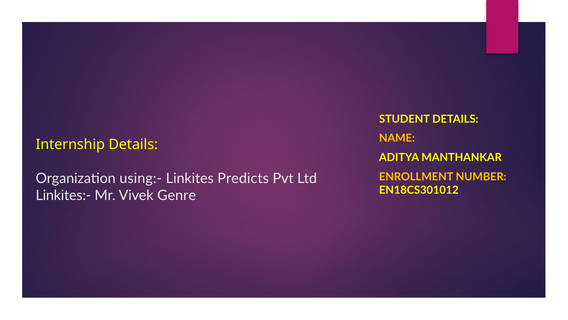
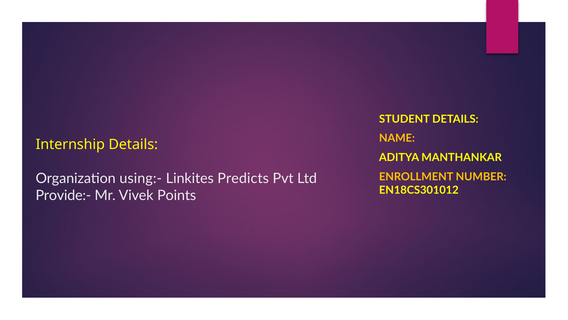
Linkites:-: Linkites:- -> Provide:-
Genre: Genre -> Points
